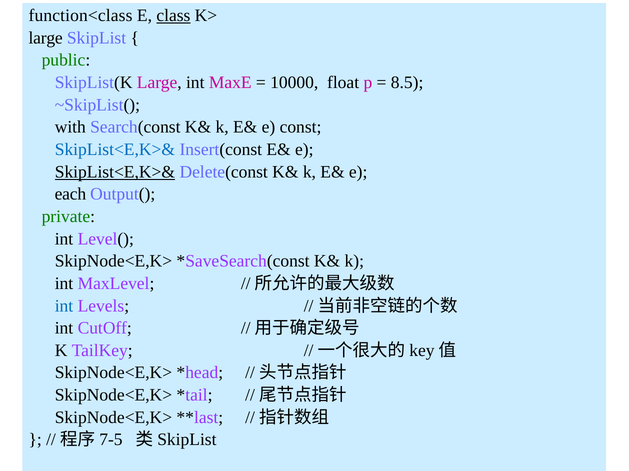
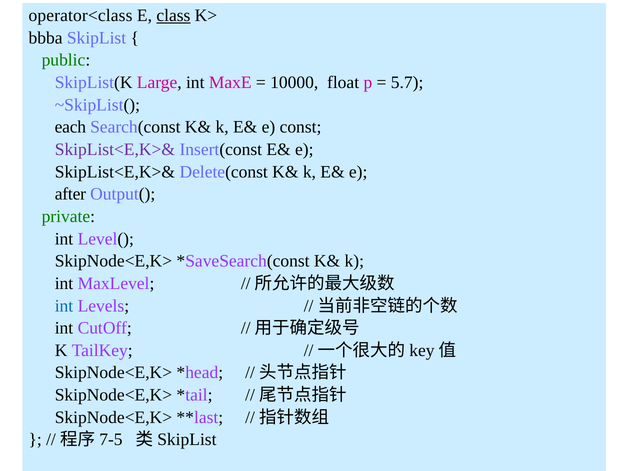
function<class: function<class -> operator<class
large at (46, 38): large -> bbba
8.5: 8.5 -> 5.7
with: with -> each
SkipList<E,K>& at (115, 150) colour: blue -> purple
SkipList<E,K>& at (115, 172) underline: present -> none
each: each -> after
